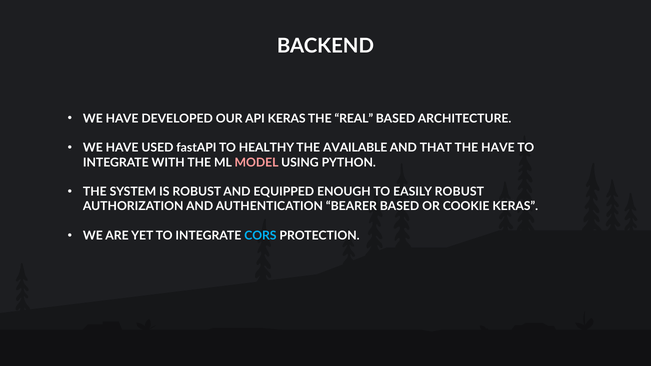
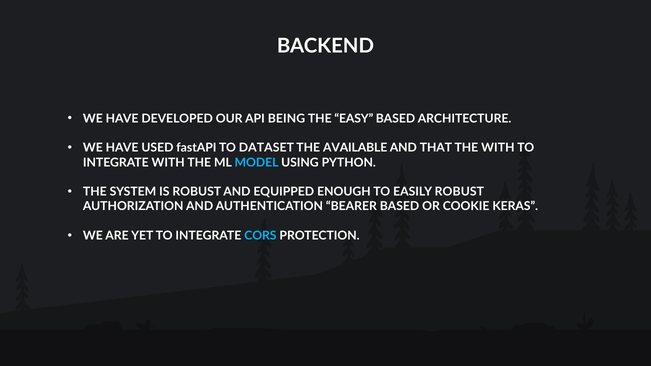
API KERAS: KERAS -> BEING
REAL: REAL -> EASY
HEALTHY: HEALTHY -> DATASET
THE HAVE: HAVE -> WITH
MODEL colour: pink -> light blue
